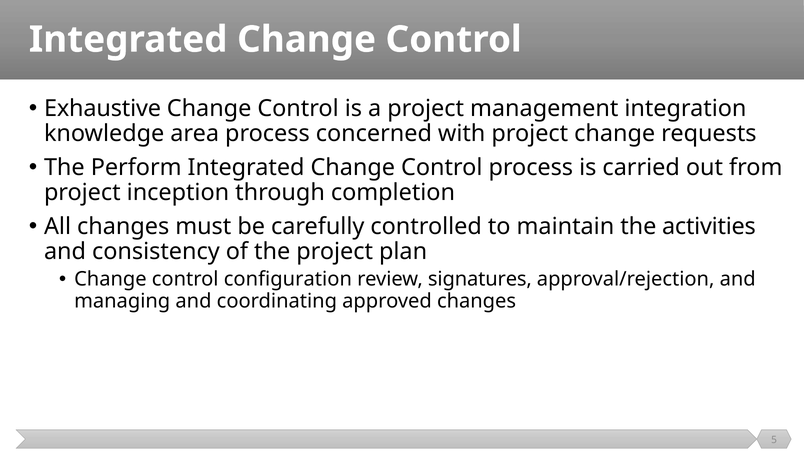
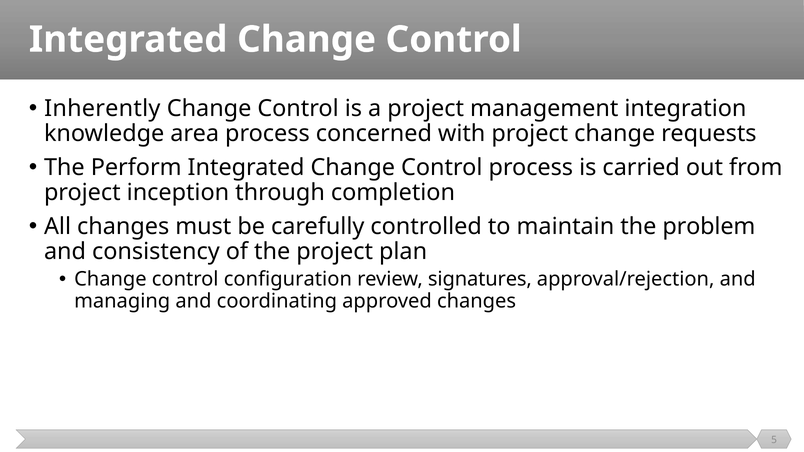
Exhaustive: Exhaustive -> Inherently
activities: activities -> problem
